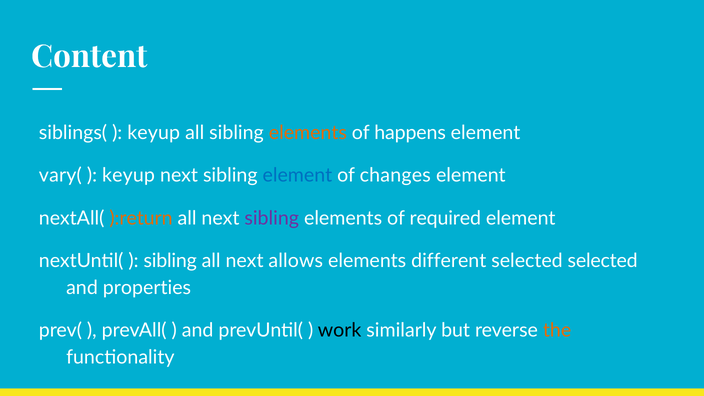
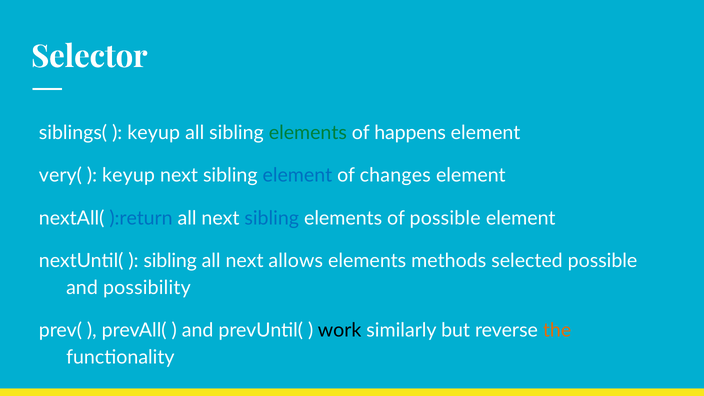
Content: Content -> Selector
elements at (308, 133) colour: orange -> green
vary(: vary( -> very(
):return colour: orange -> blue
sibling at (272, 218) colour: purple -> blue
of required: required -> possible
different: different -> methods
selected selected: selected -> possible
properties: properties -> possibility
